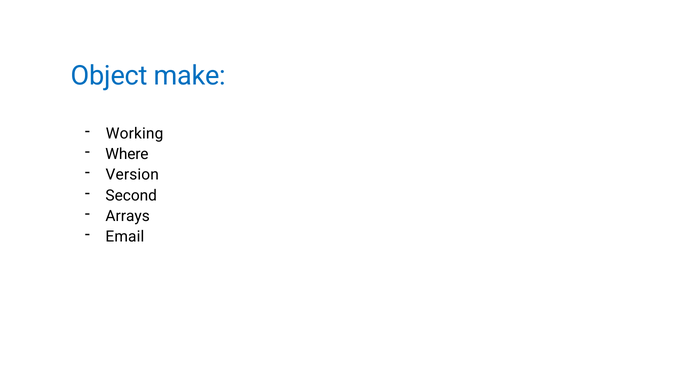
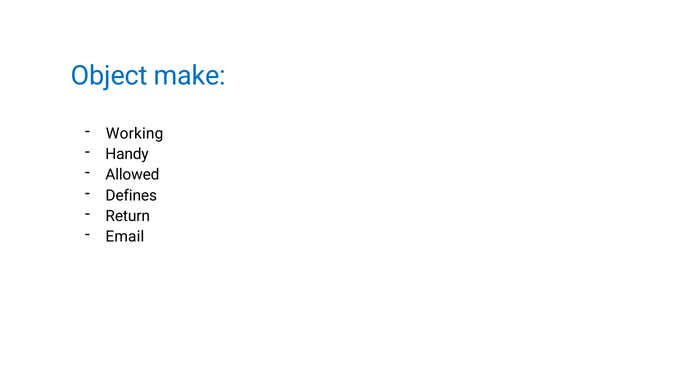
Where: Where -> Handy
Version: Version -> Allowed
Second: Second -> Defines
Arrays: Arrays -> Return
